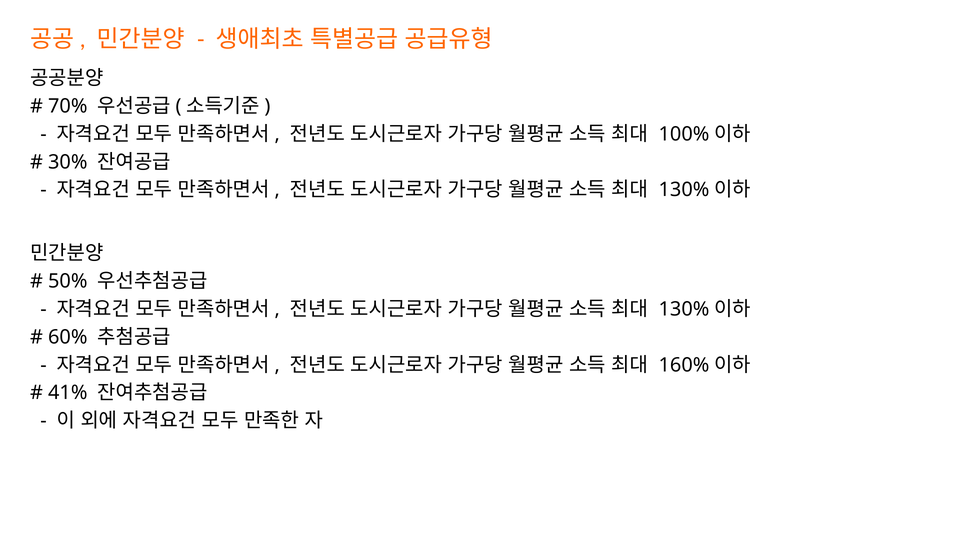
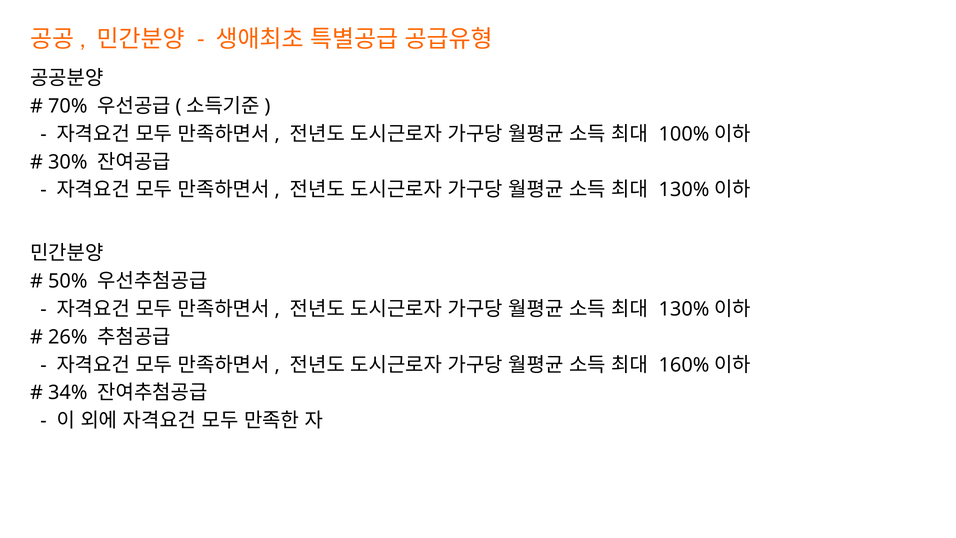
60%: 60% -> 26%
41%: 41% -> 34%
